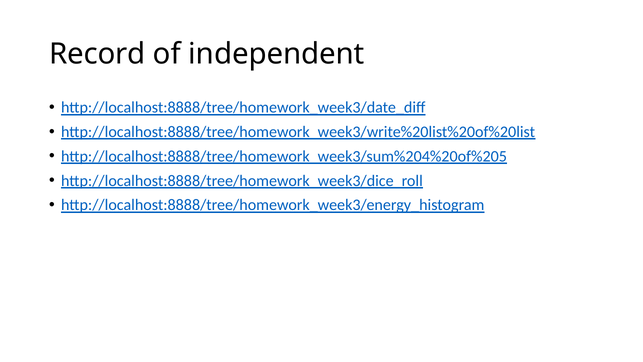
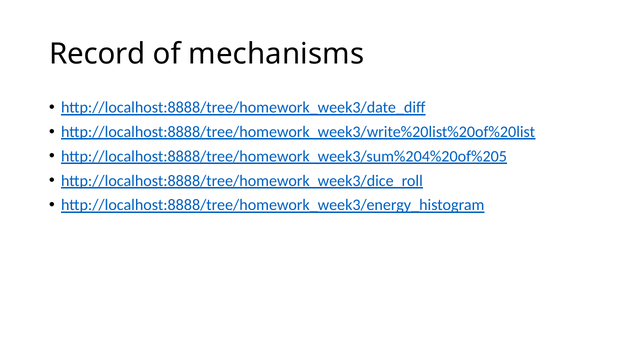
independent: independent -> mechanisms
